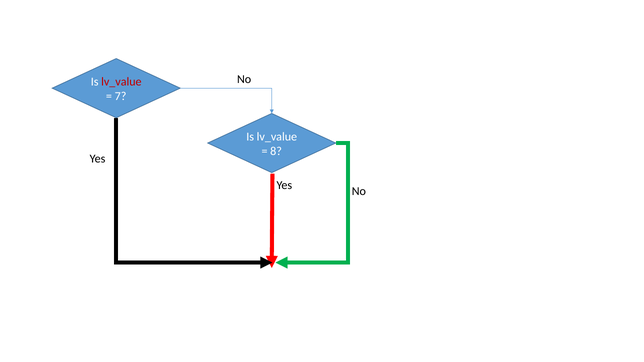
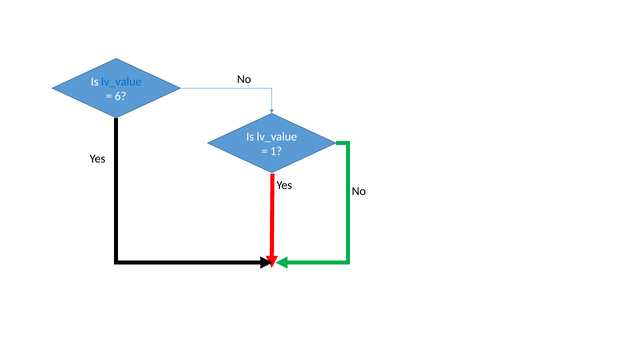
lv_value at (121, 82) colour: red -> blue
7: 7 -> 6
8: 8 -> 1
